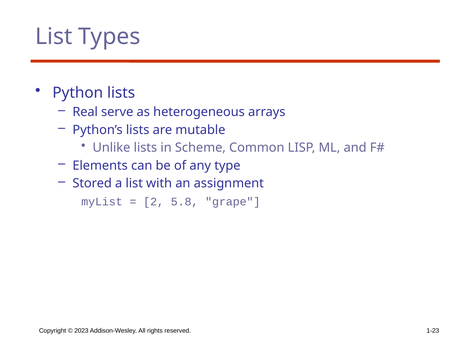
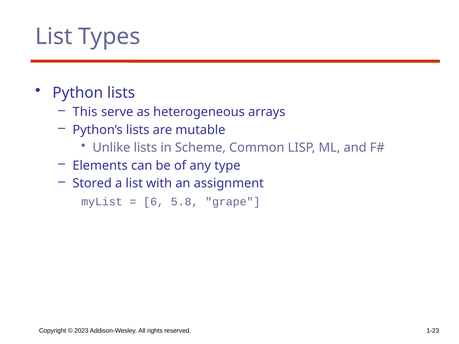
Real: Real -> This
2: 2 -> 6
